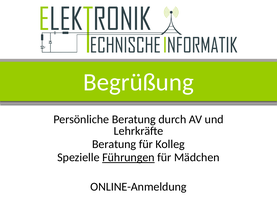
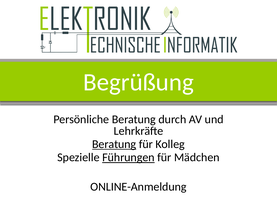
Beratung at (114, 144) underline: none -> present
